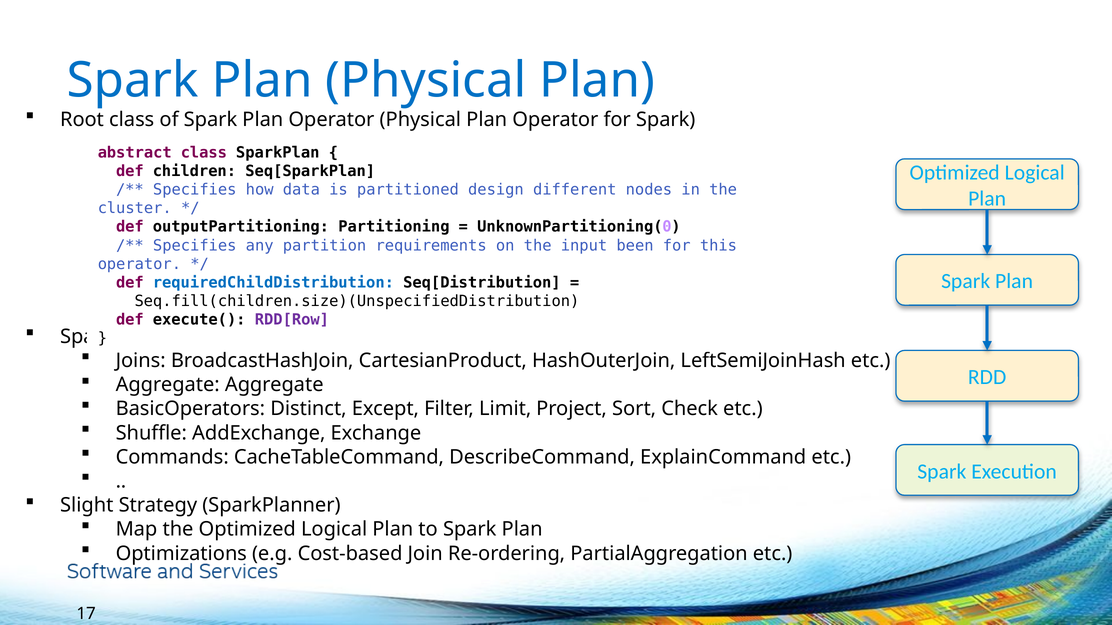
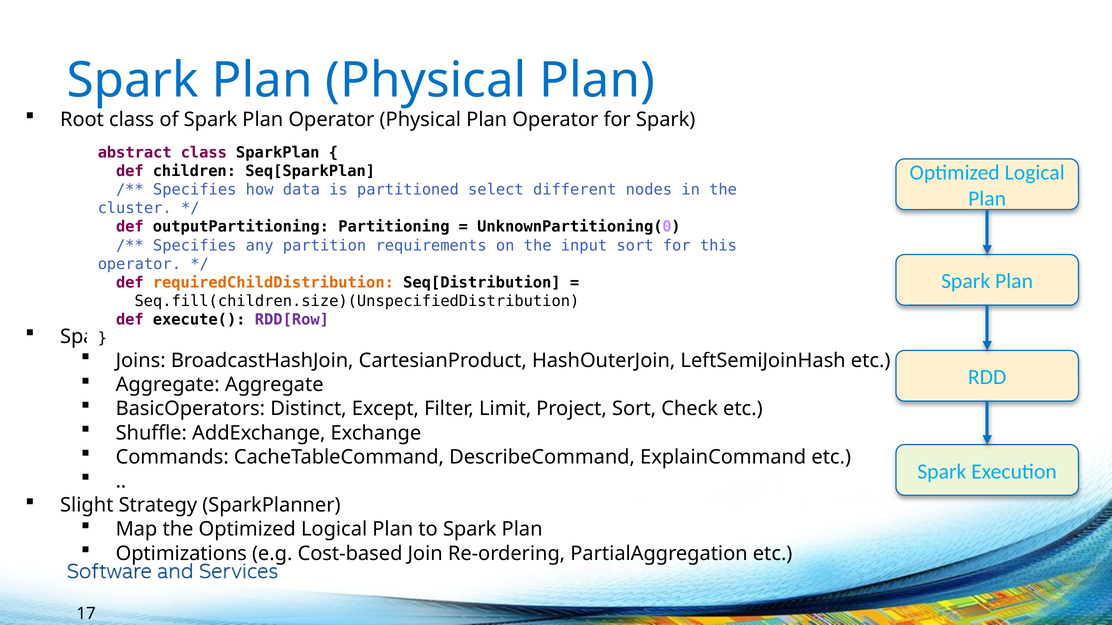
design: design -> select
input been: been -> sort
requiredChildDistribution colour: blue -> orange
